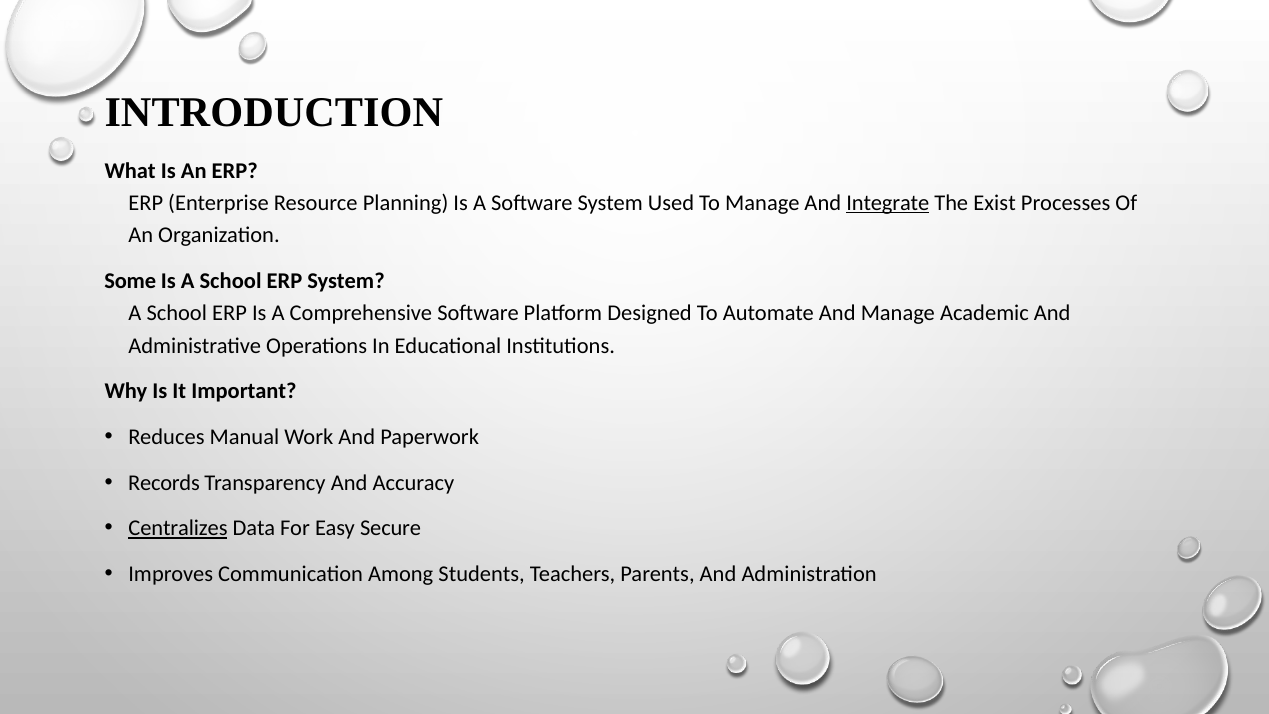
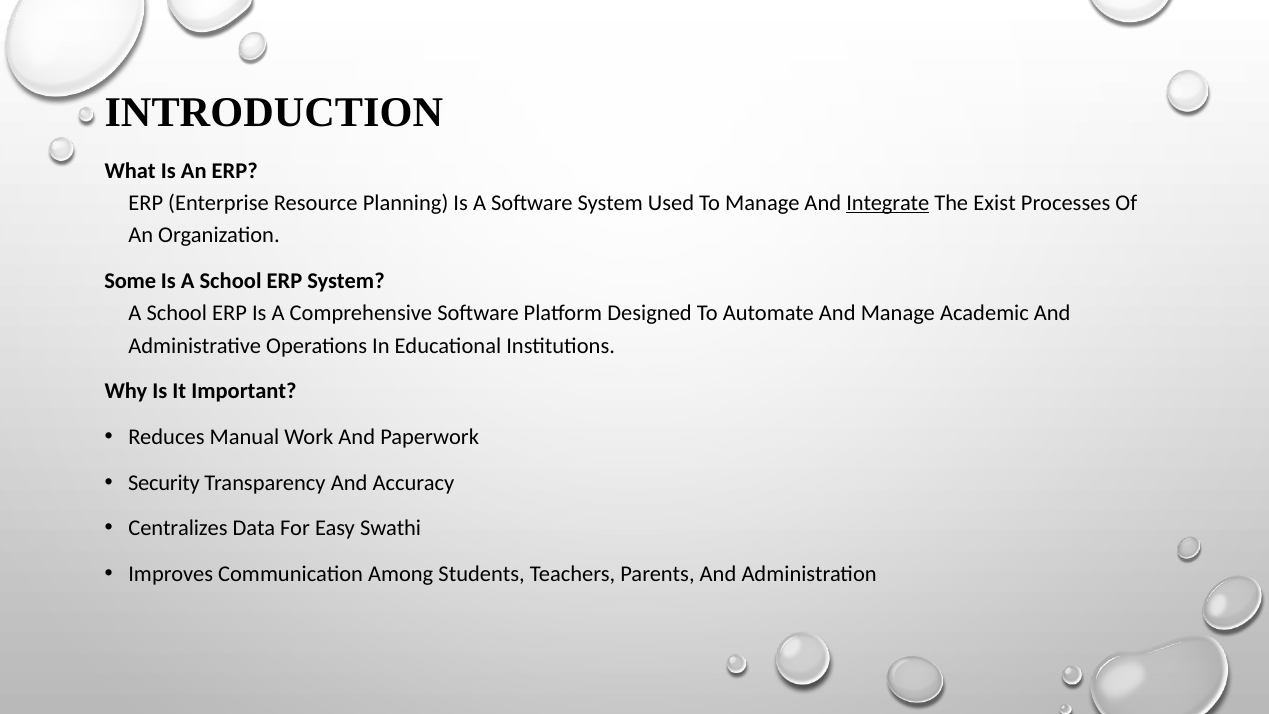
Records: Records -> Security
Centralizes underline: present -> none
Secure: Secure -> Swathi
